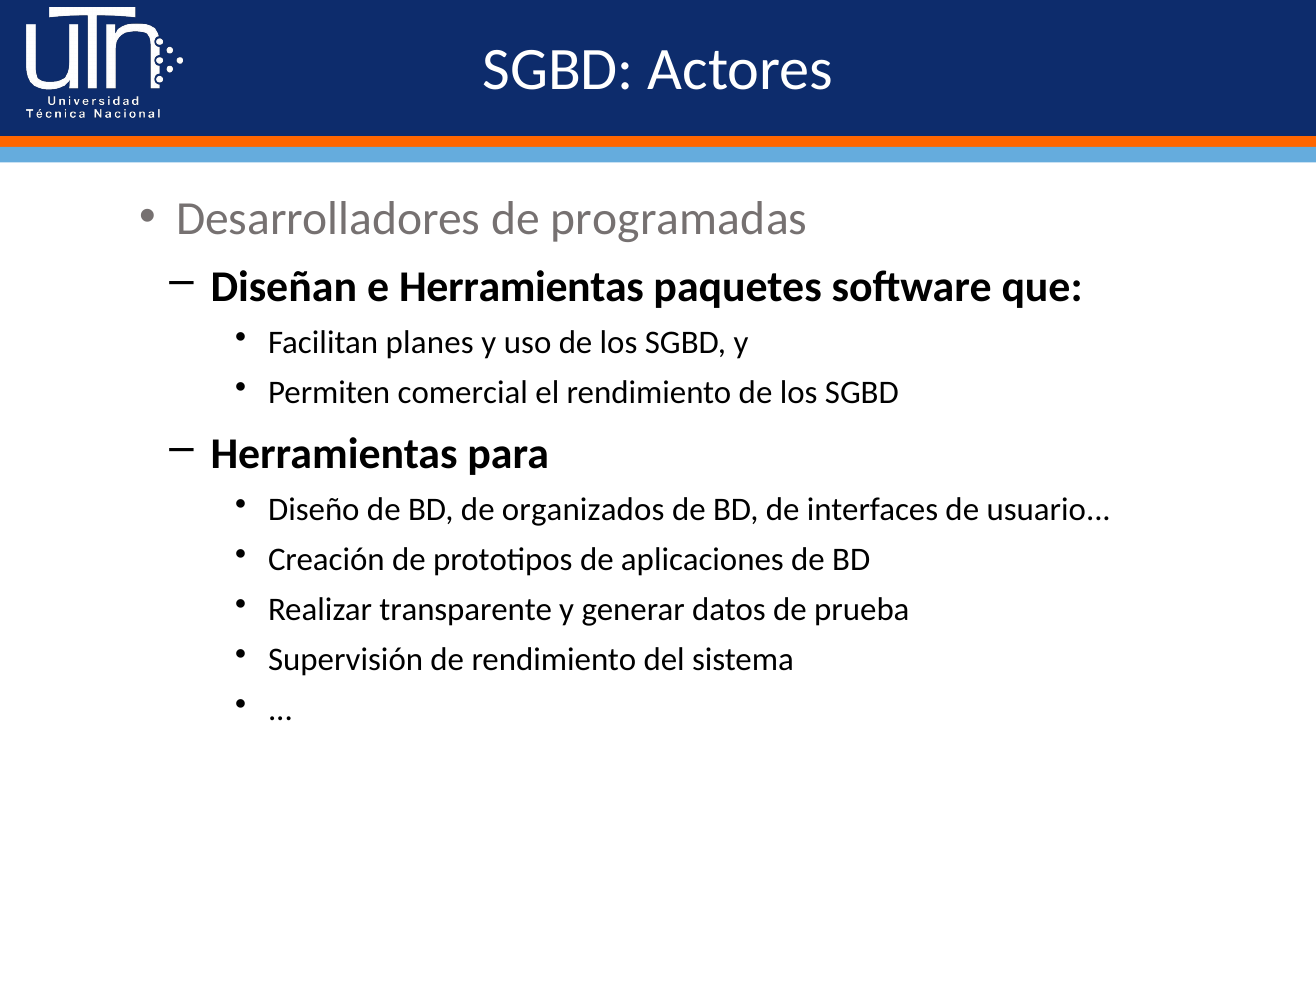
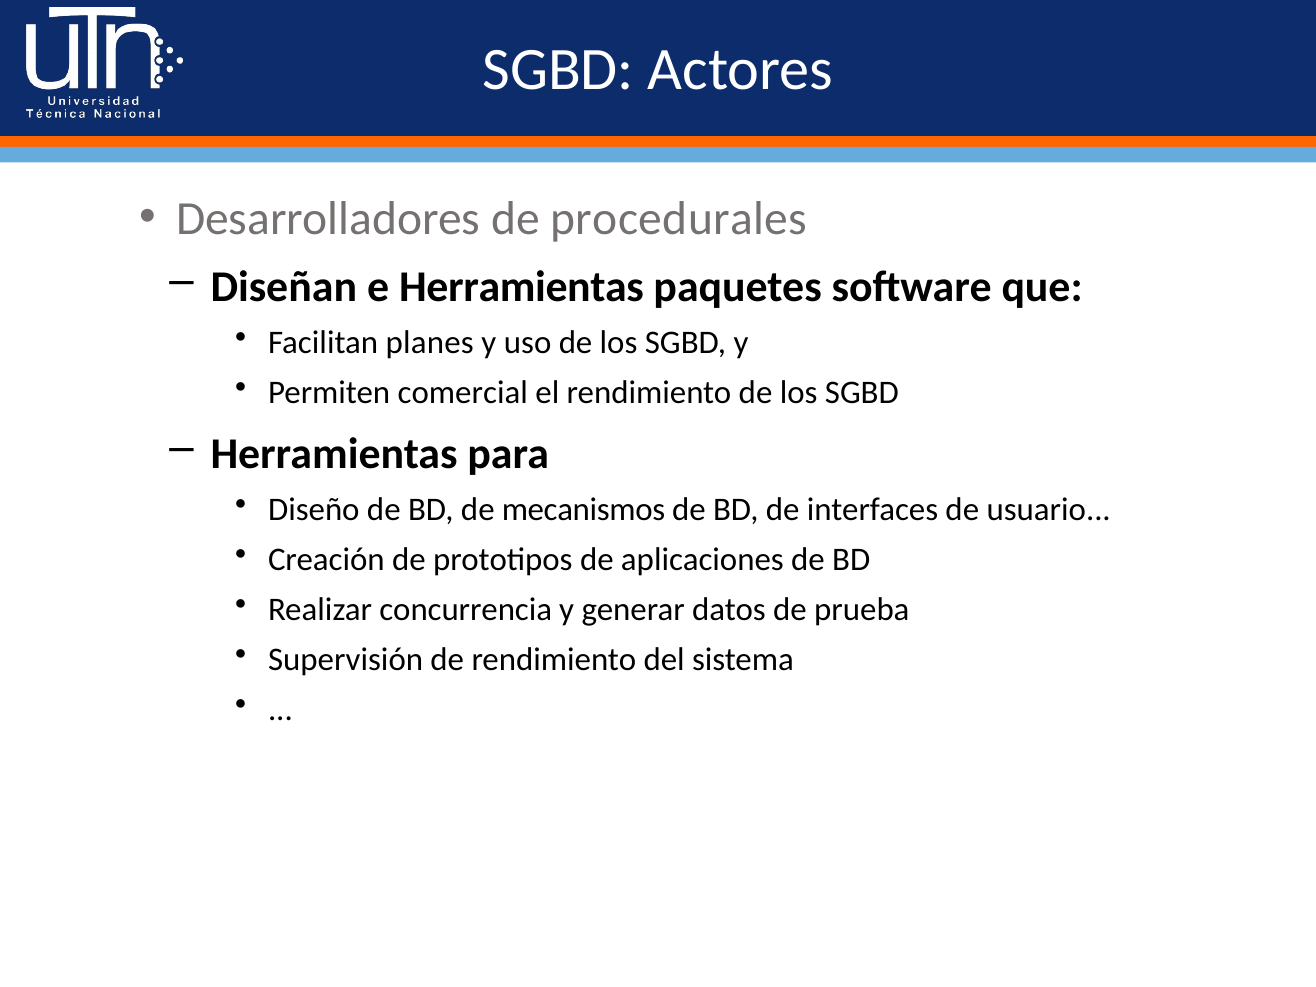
programadas: programadas -> procedurales
organizados: organizados -> mecanismos
transparente: transparente -> concurrencia
